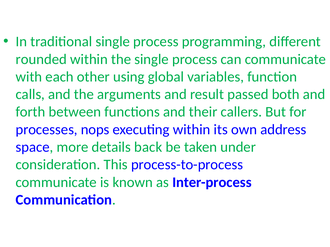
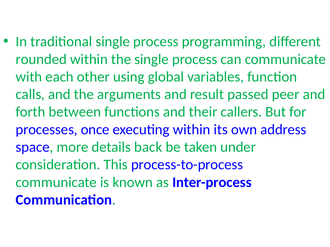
both: both -> peer
nops: nops -> once
